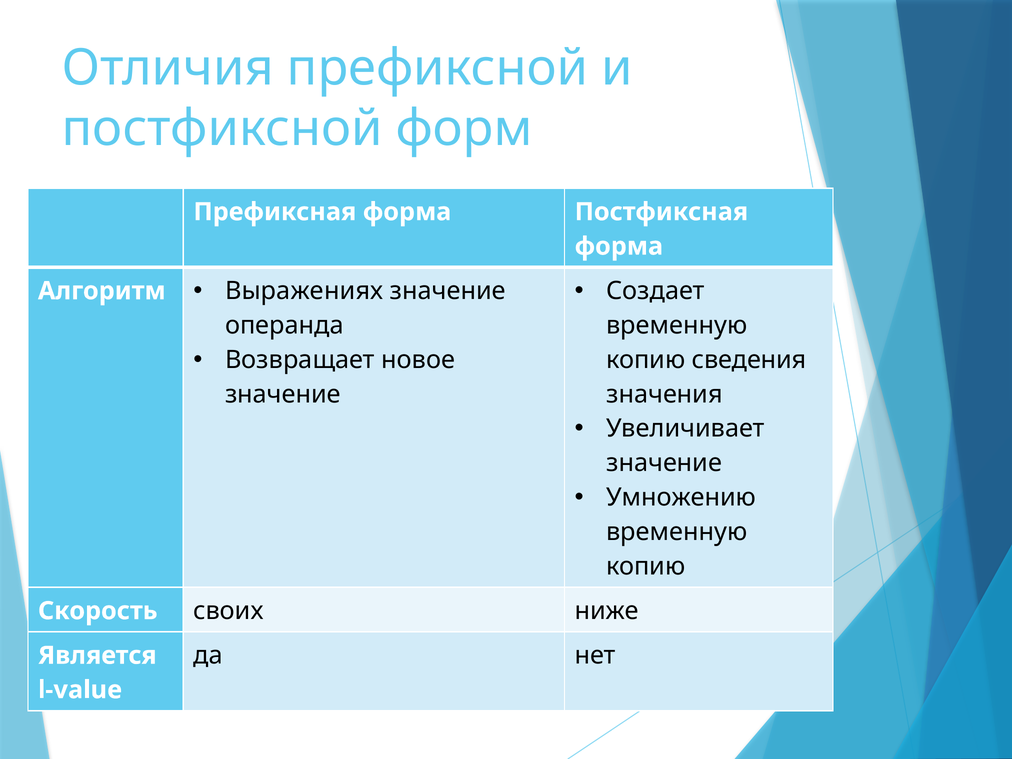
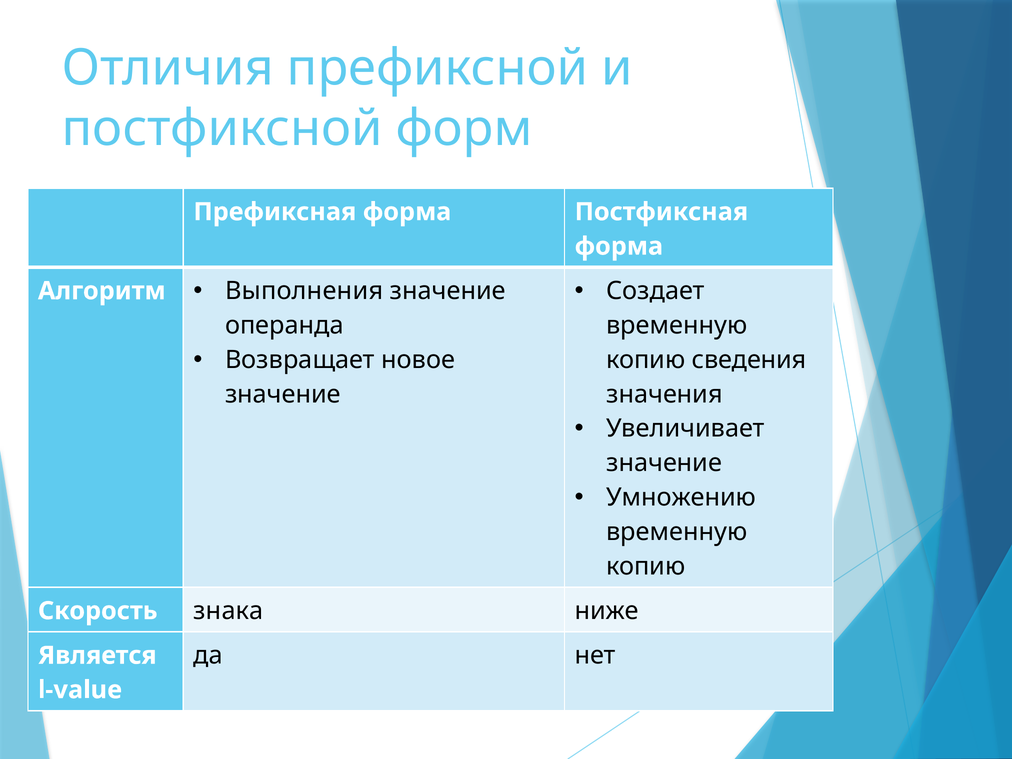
Выражениях: Выражениях -> Выполнения
своих: своих -> знака
